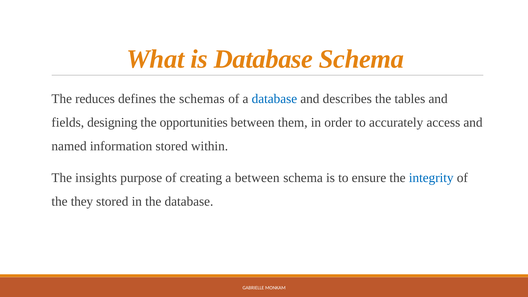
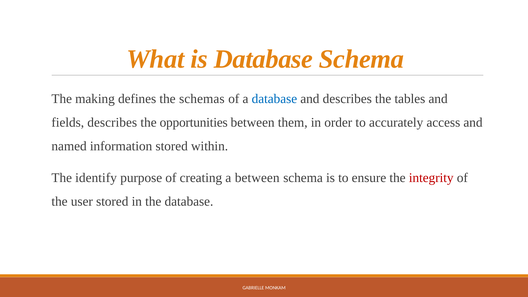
reduces: reduces -> making
fields designing: designing -> describes
insights: insights -> identify
integrity colour: blue -> red
they: they -> user
